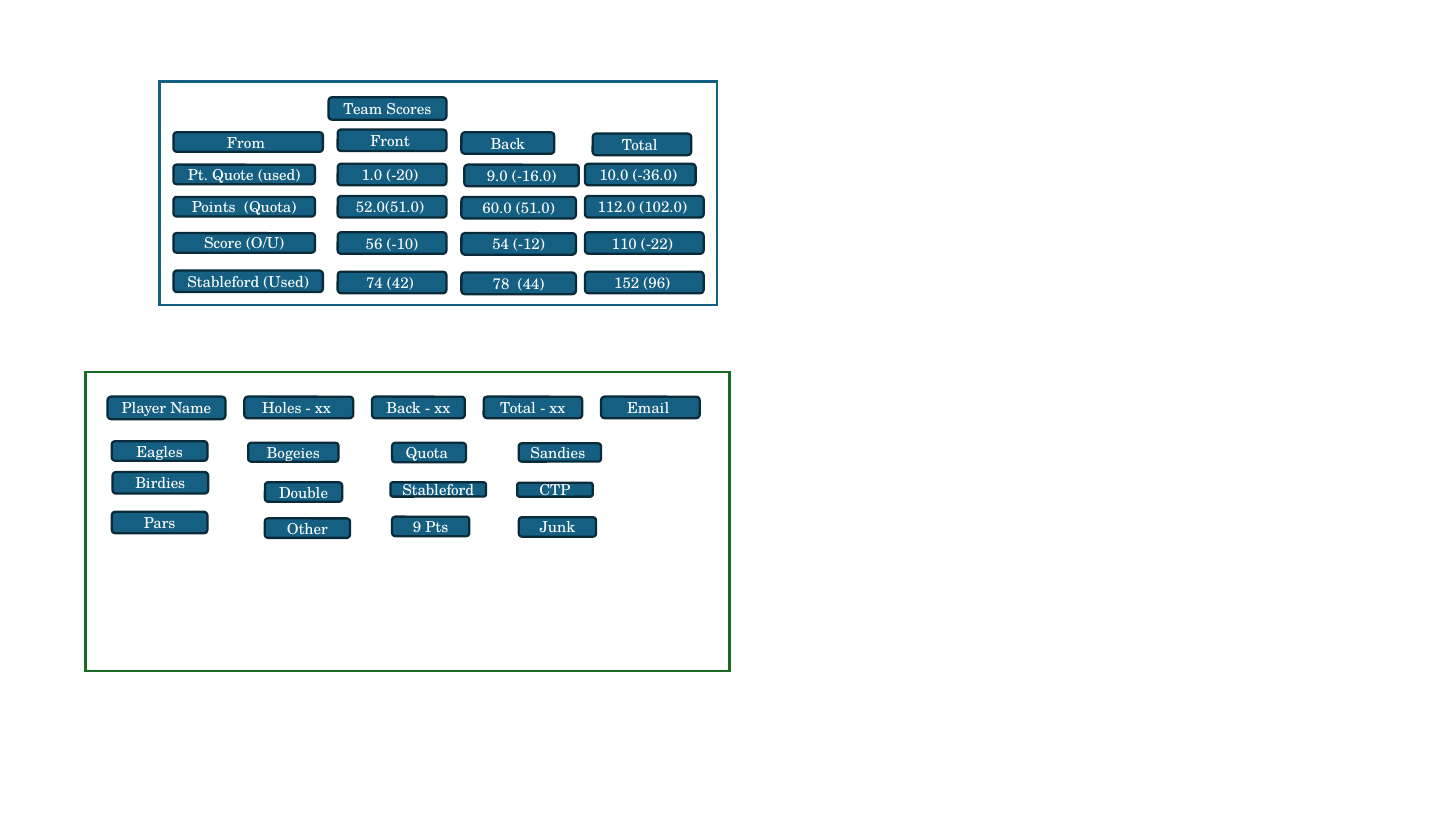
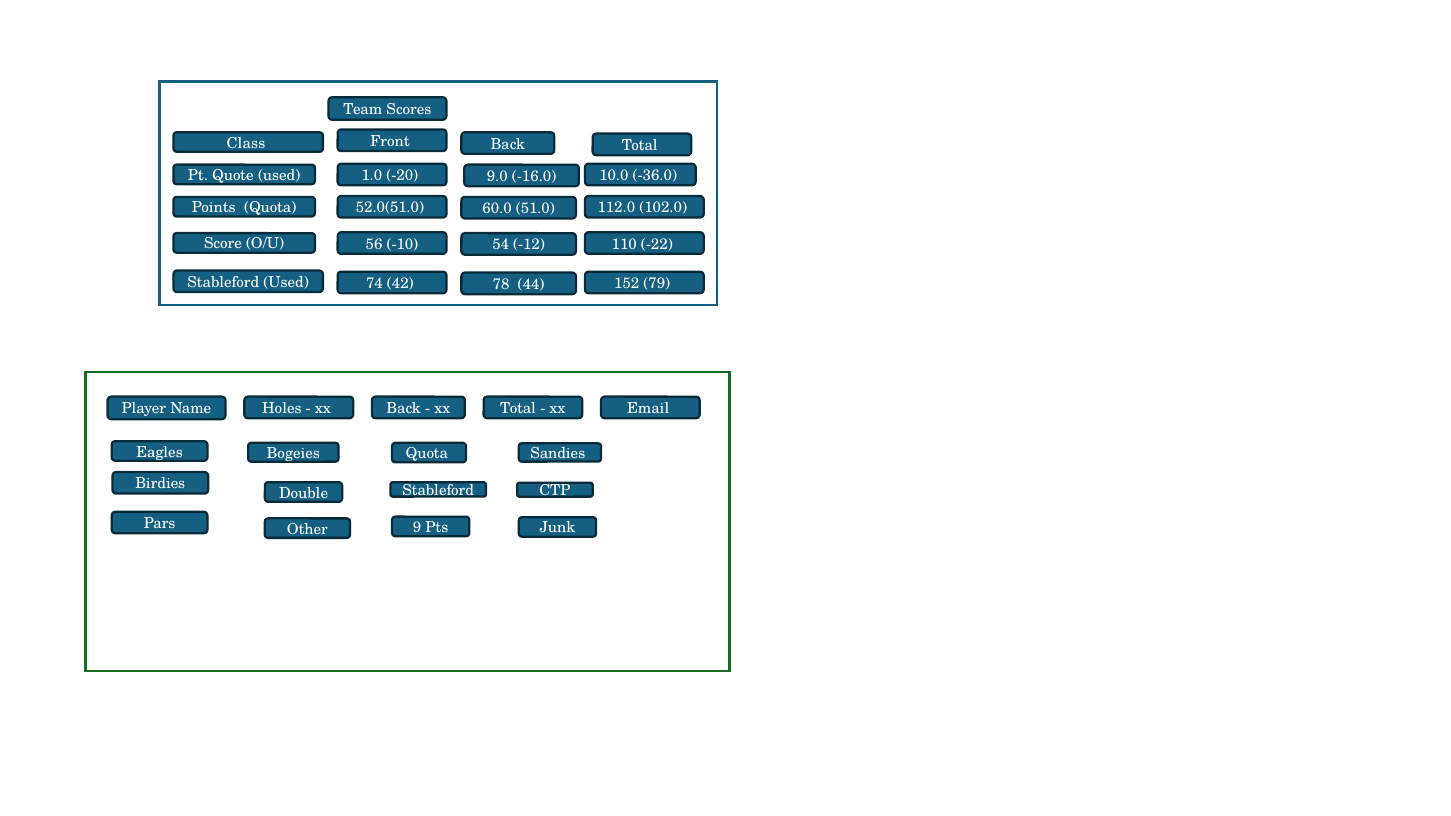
From: From -> Class
96: 96 -> 79
